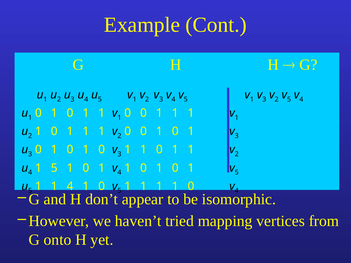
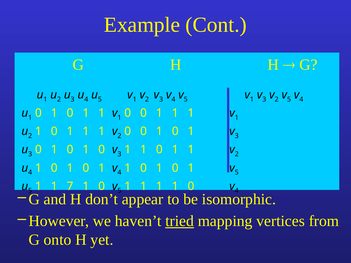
5 at (54, 168): 5 -> 0
1 4: 4 -> 7
tried underline: none -> present
